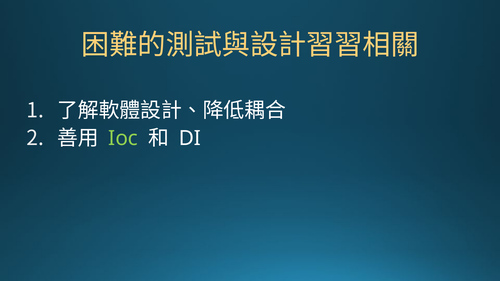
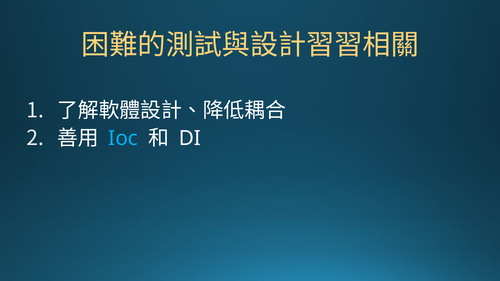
Ioc colour: light green -> light blue
